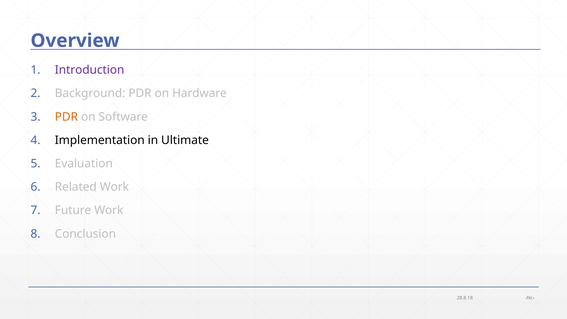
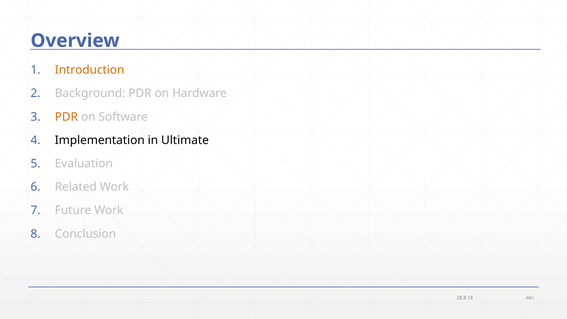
Introduction colour: purple -> orange
